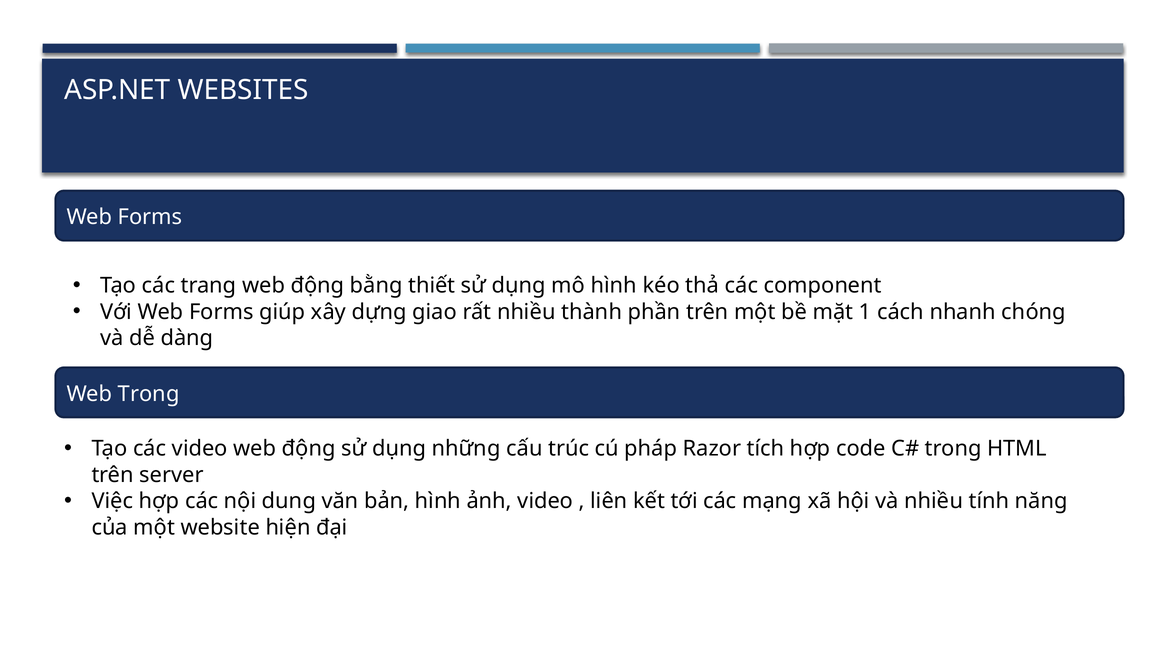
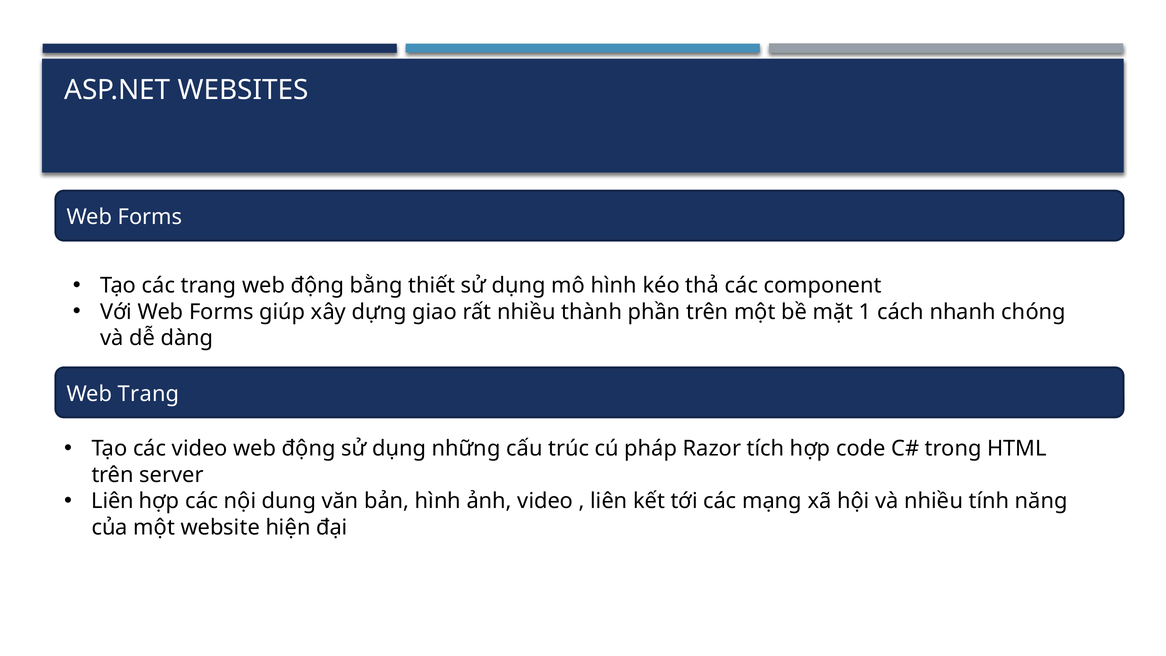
Web Trong: Trong -> Trang
Việc at (112, 501): Việc -> Liên
